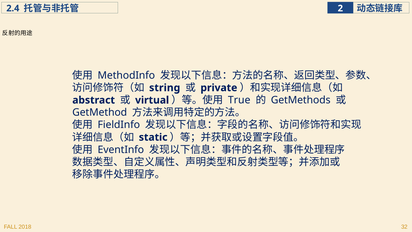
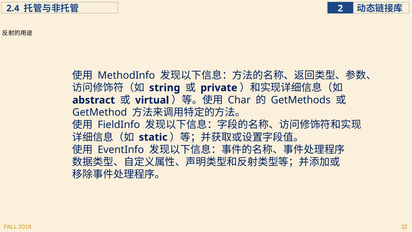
True: True -> Char
